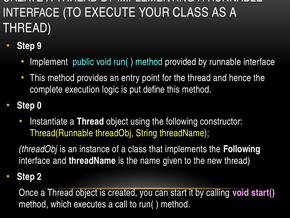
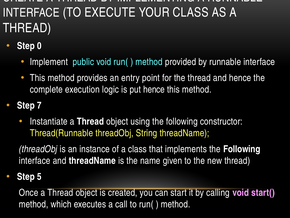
9: 9 -> 0
put define: define -> hence
0: 0 -> 7
2: 2 -> 5
